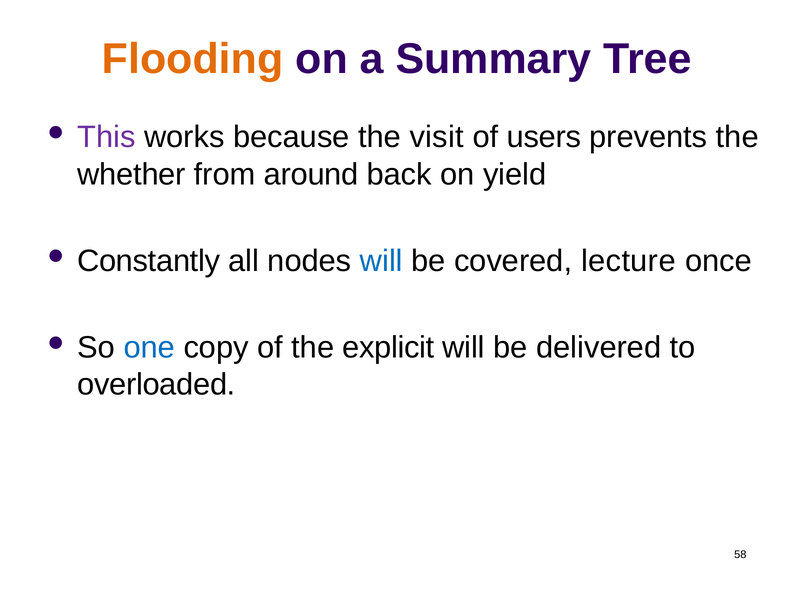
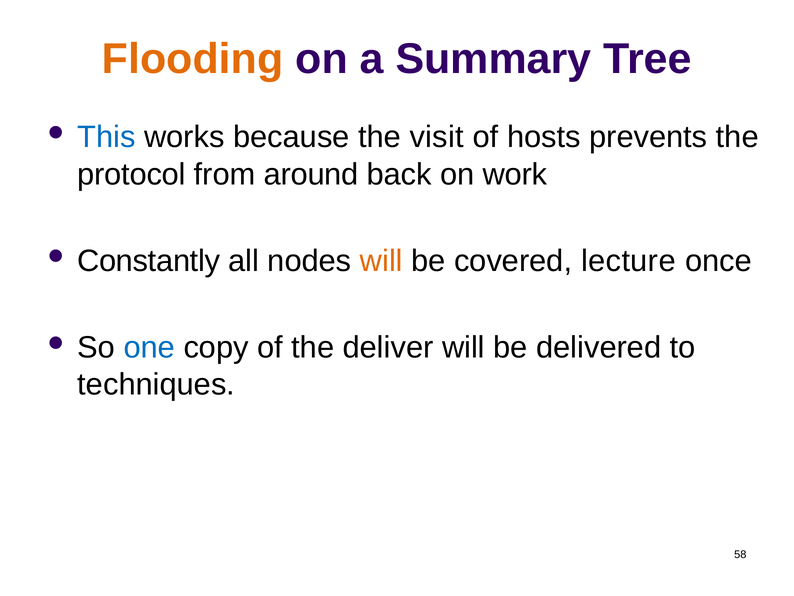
This colour: purple -> blue
users: users -> hosts
whether: whether -> protocol
yield: yield -> work
will at (381, 261) colour: blue -> orange
explicit: explicit -> deliver
overloaded: overloaded -> techniques
